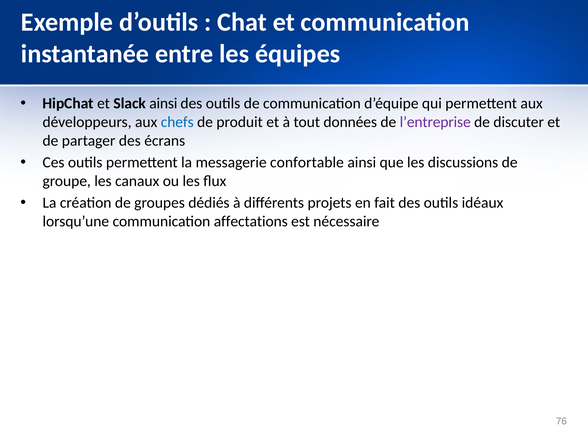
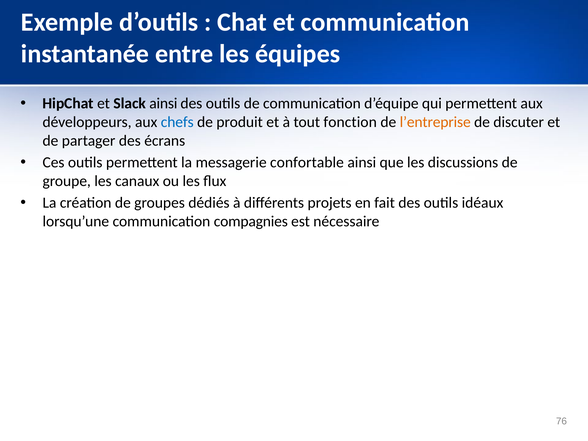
données: données -> fonction
l’entreprise colour: purple -> orange
affectations: affectations -> compagnies
